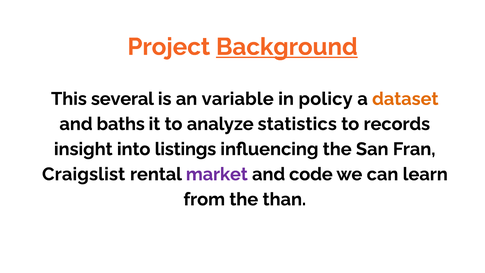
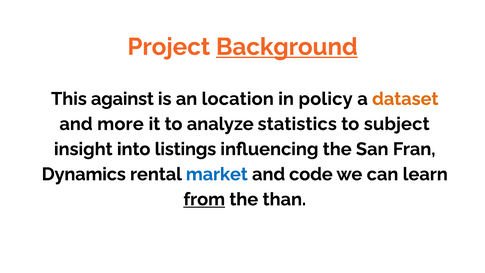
several: several -> against
variable: variable -> location
baths: baths -> more
records: records -> subject
Craigslist: Craigslist -> Dynamics
market colour: purple -> blue
from underline: none -> present
